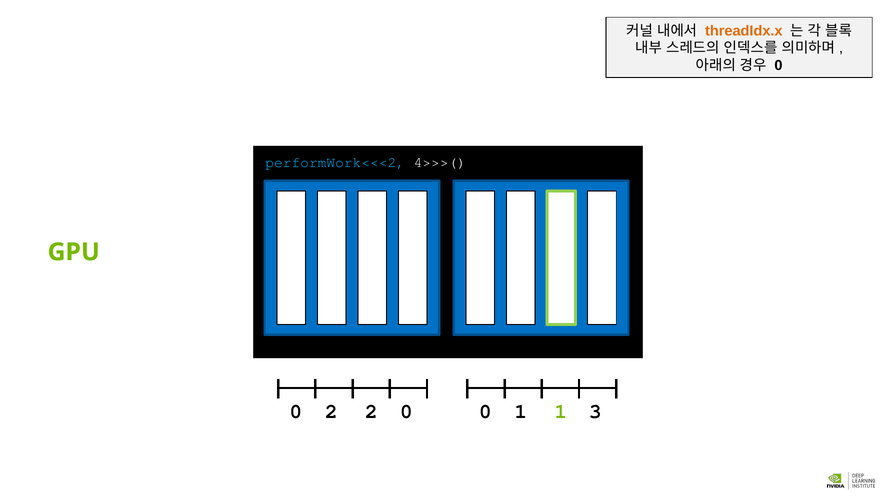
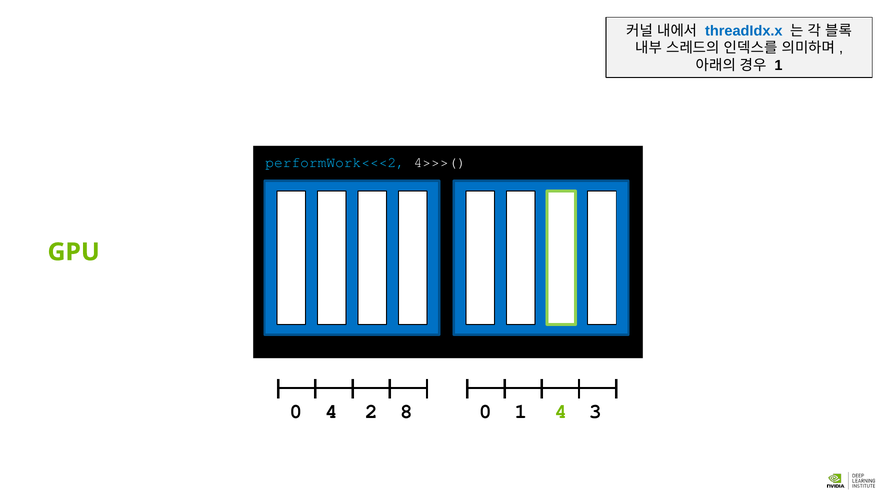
threadIdx.x colour: orange -> blue
0 at (779, 66): 0 -> 1
0 2: 2 -> 4
2 0: 0 -> 8
1 1: 1 -> 4
